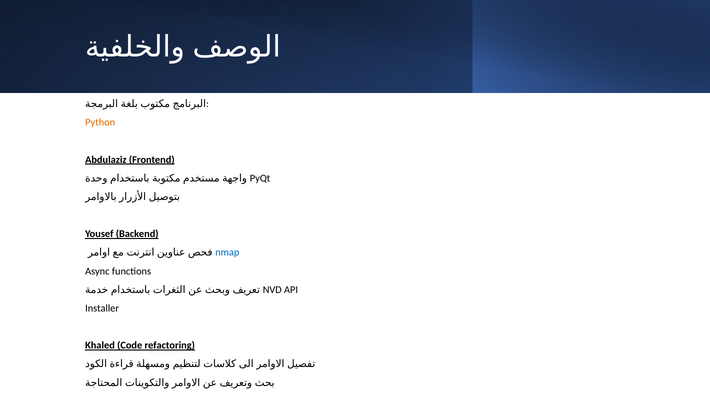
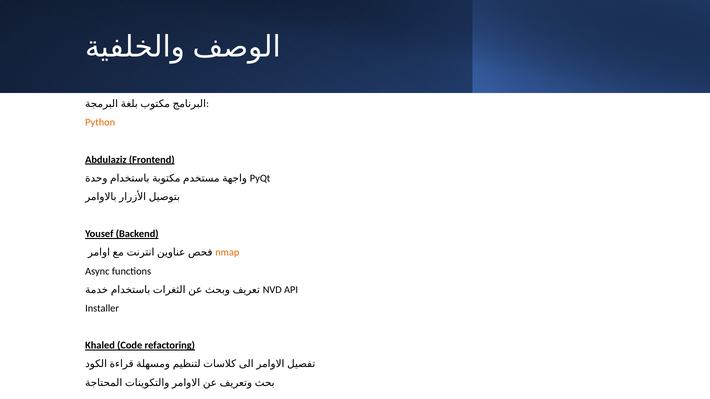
nmap colour: blue -> orange
